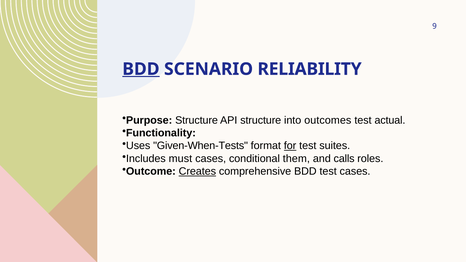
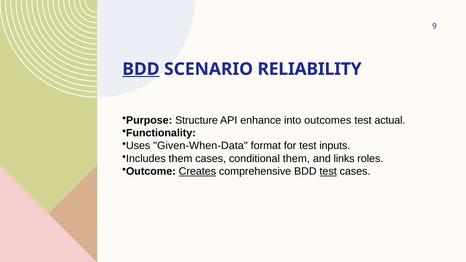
API structure: structure -> enhance
Given-When-Tests: Given-When-Tests -> Given-When-Data
for underline: present -> none
suites: suites -> inputs
Includes must: must -> them
calls: calls -> links
test at (328, 171) underline: none -> present
